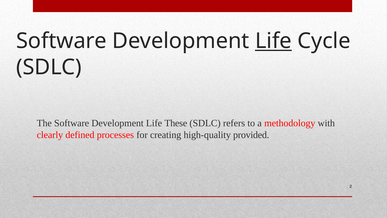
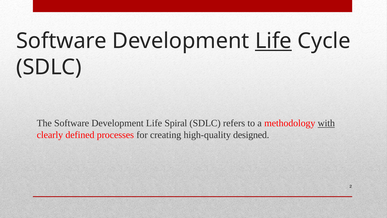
These: These -> Spiral
with underline: none -> present
provided: provided -> designed
